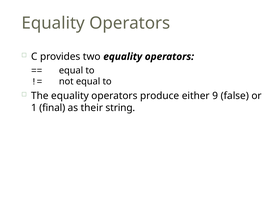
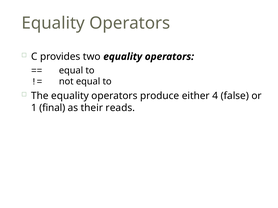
9: 9 -> 4
string: string -> reads
